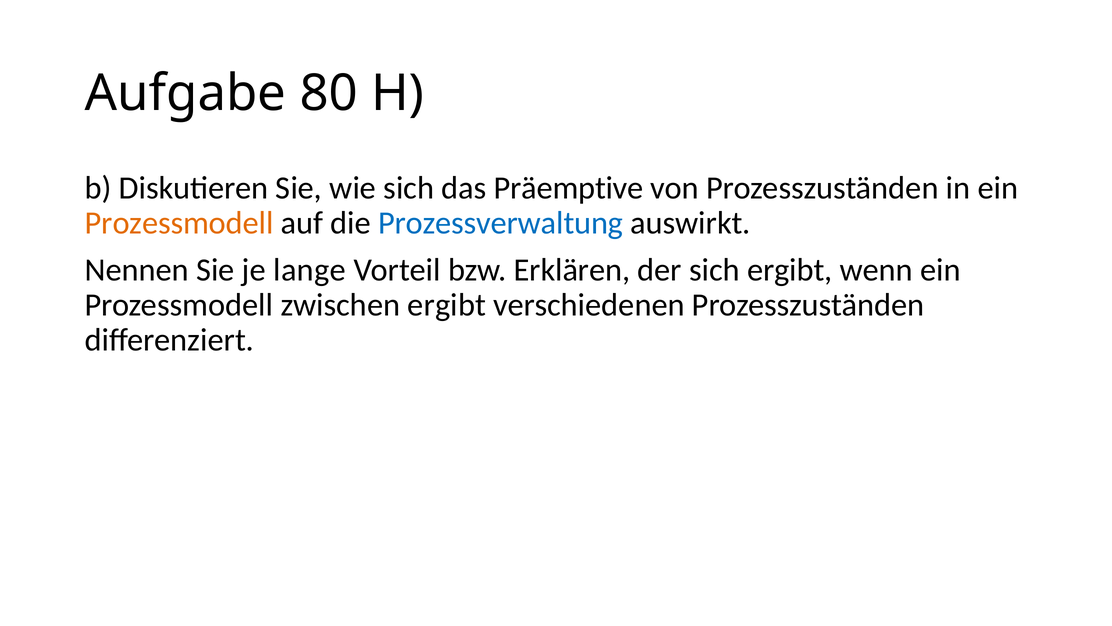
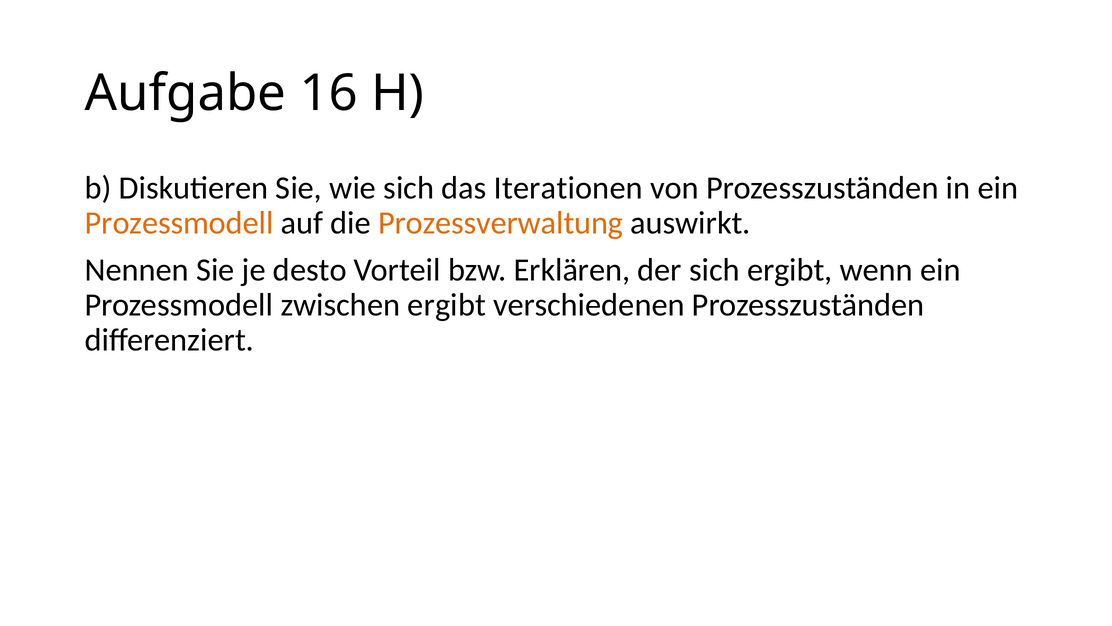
80: 80 -> 16
Präemptive: Präemptive -> Iterationen
Prozessverwaltung colour: blue -> orange
lange: lange -> desto
